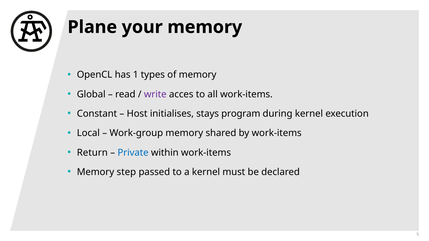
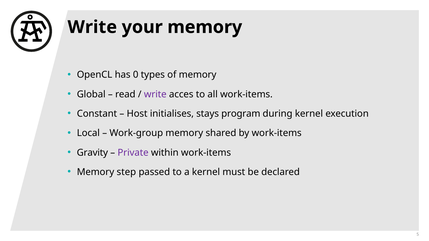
Plane at (92, 27): Plane -> Write
1: 1 -> 0
Return: Return -> Gravity
Private colour: blue -> purple
